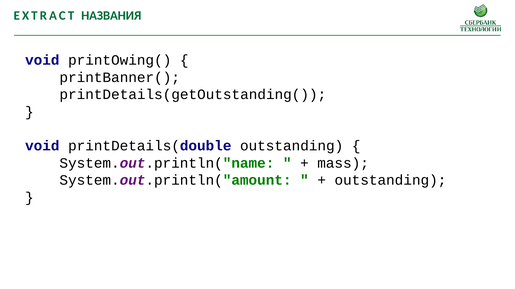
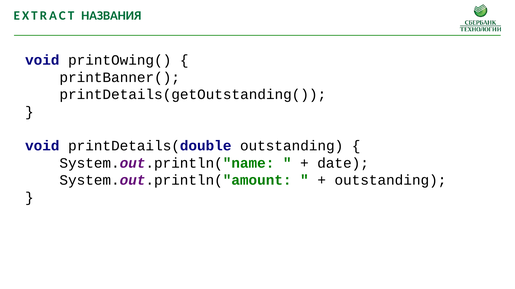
mass: mass -> date
